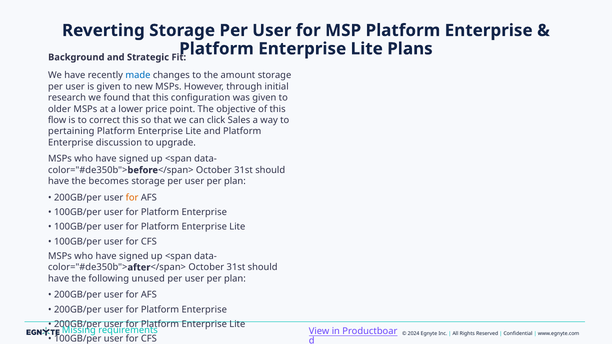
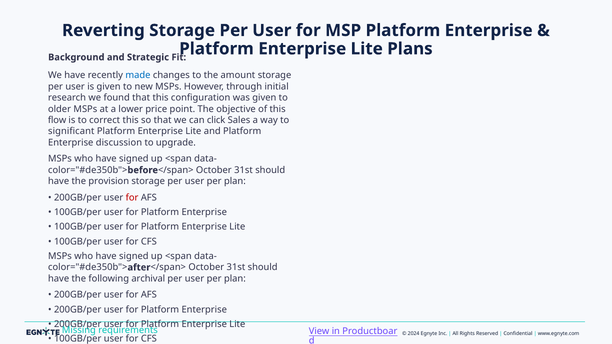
pertaining: pertaining -> significant
becomes: becomes -> provision
for at (132, 198) colour: orange -> red
unused: unused -> archival
